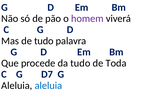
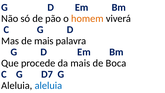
homem colour: purple -> orange
de tudo: tudo -> mais
da tudo: tudo -> mais
Toda: Toda -> Boca
